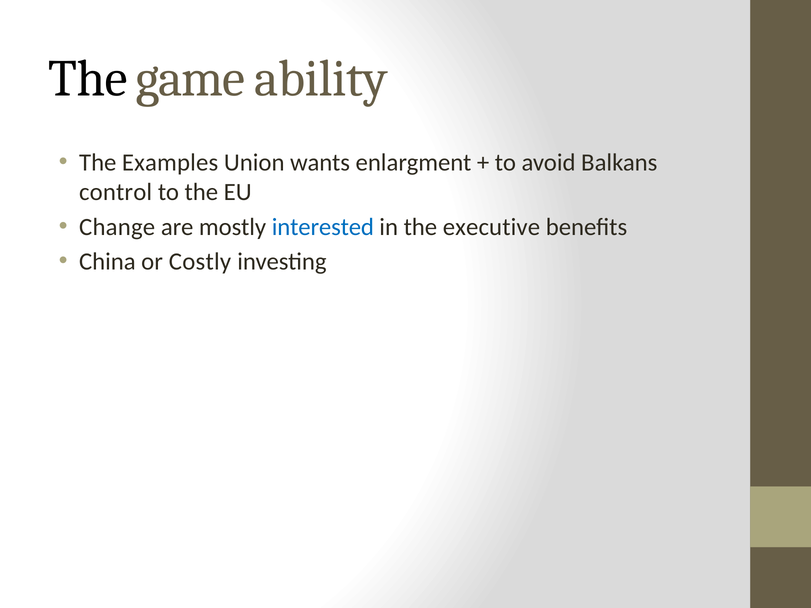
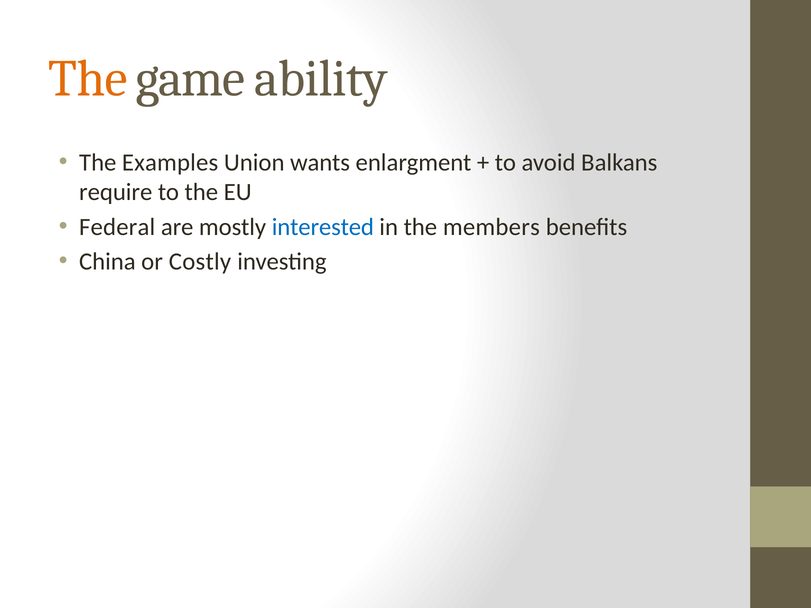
The at (88, 79) colour: black -> orange
control: control -> require
Change: Change -> Federal
executive: executive -> members
